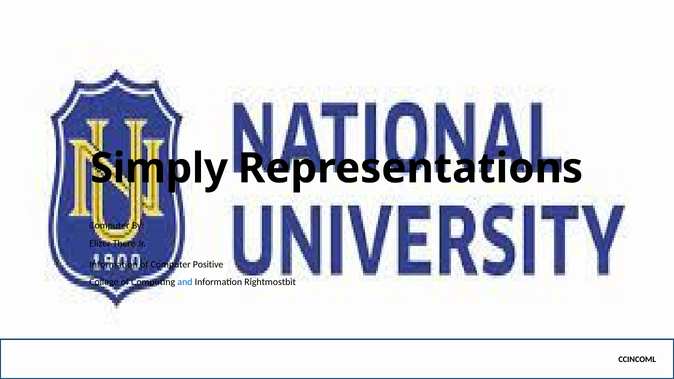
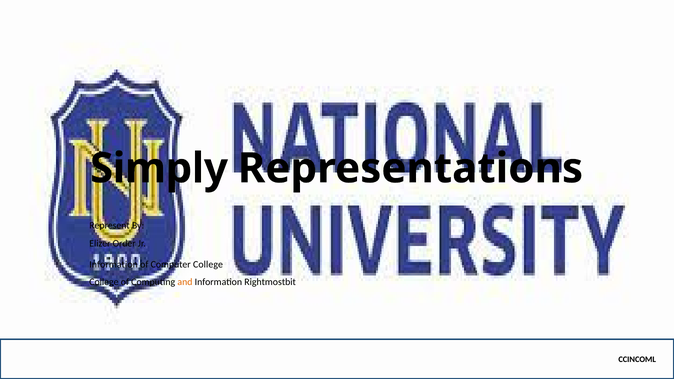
Computer at (109, 226): Computer -> Represent
There: There -> Order
Computer Positive: Positive -> College
and colour: blue -> orange
